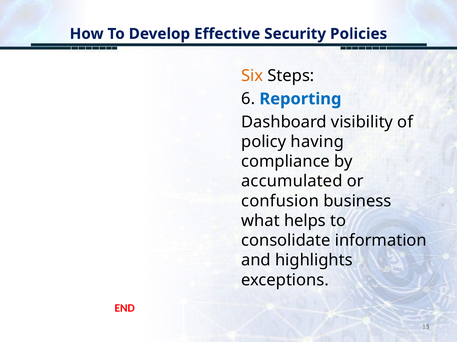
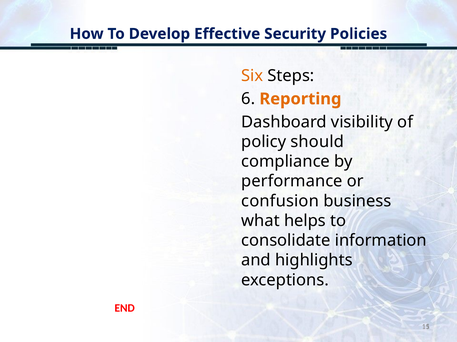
Reporting colour: blue -> orange
having: having -> should
accumulated: accumulated -> performance
